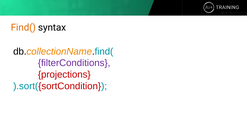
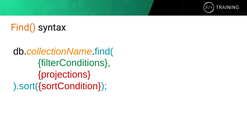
filterConditions colour: purple -> green
